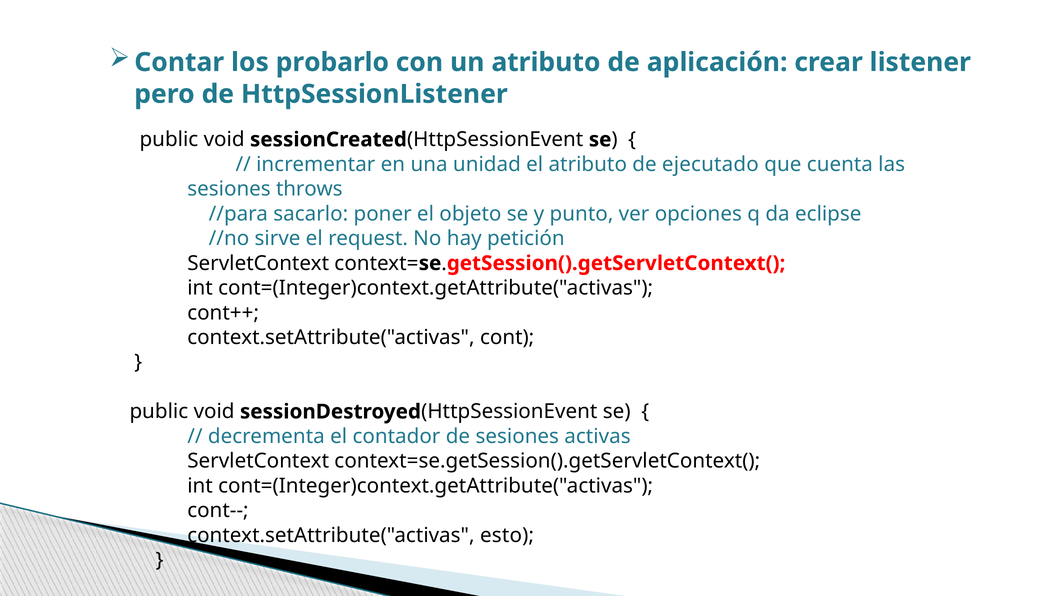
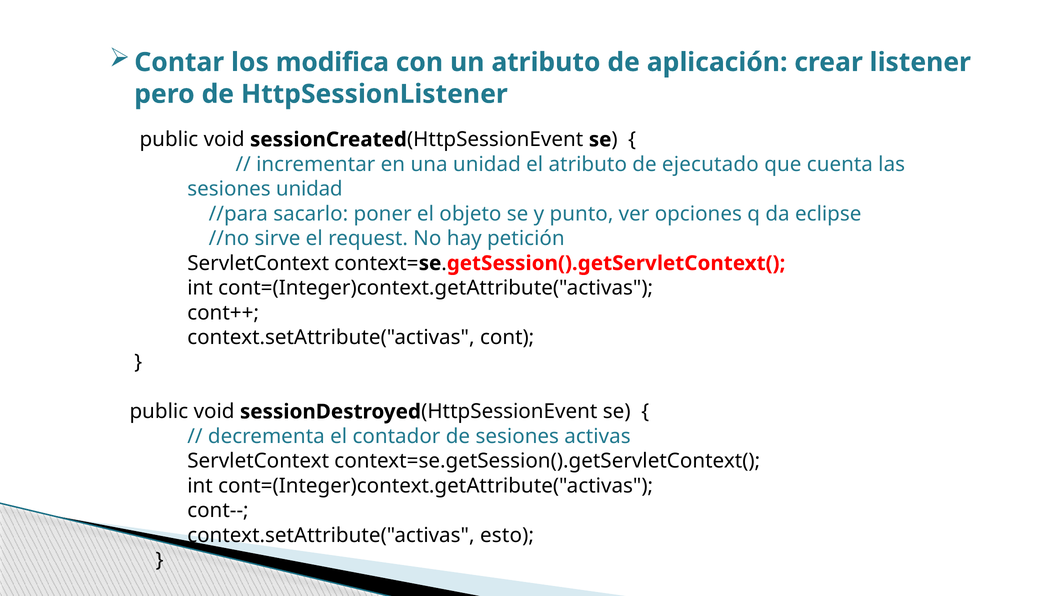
probarlo: probarlo -> modifica
sesiones throws: throws -> unidad
